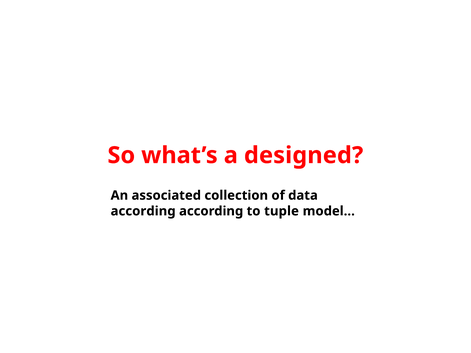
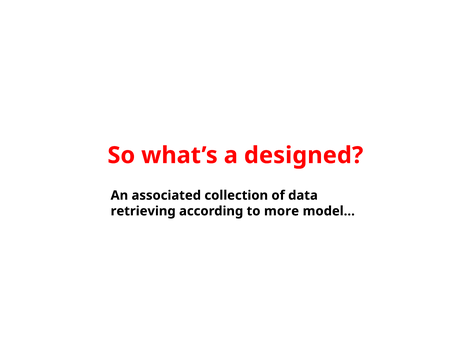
according at (143, 211): according -> retrieving
tuple: tuple -> more
